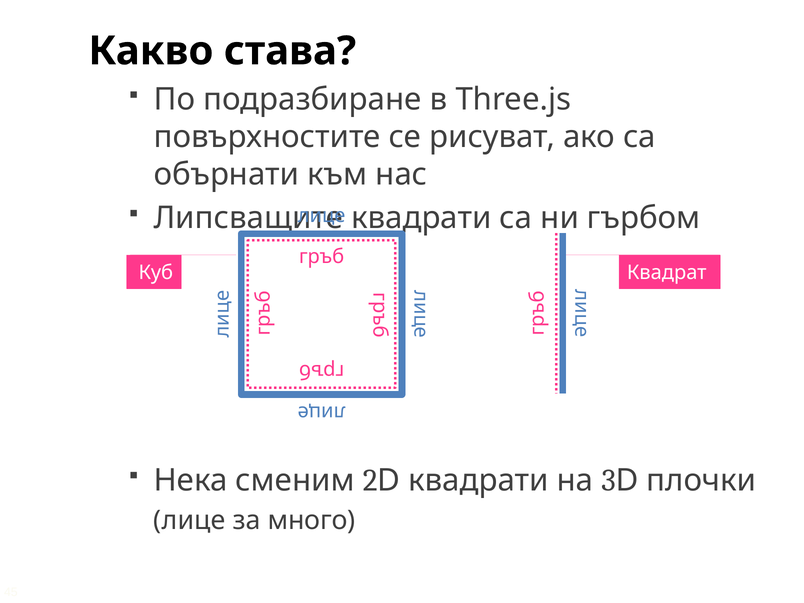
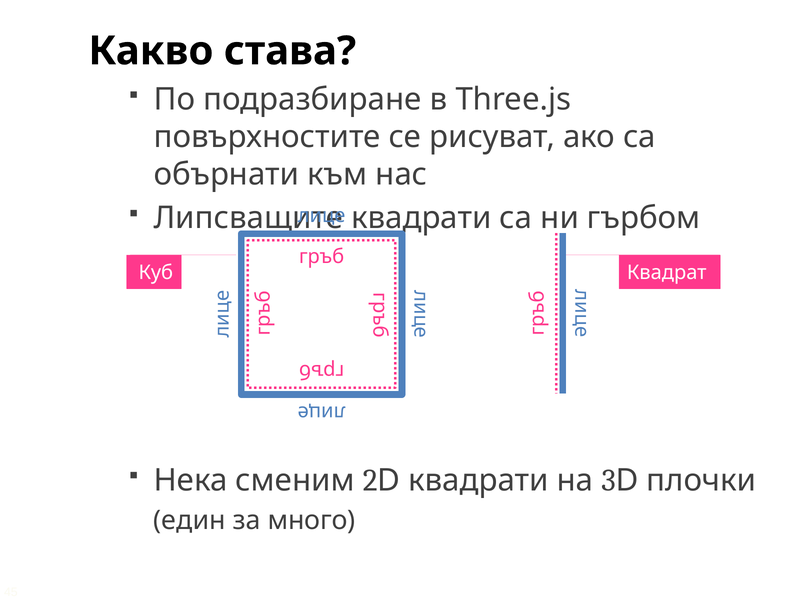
лице at (190, 520): лице -> един
